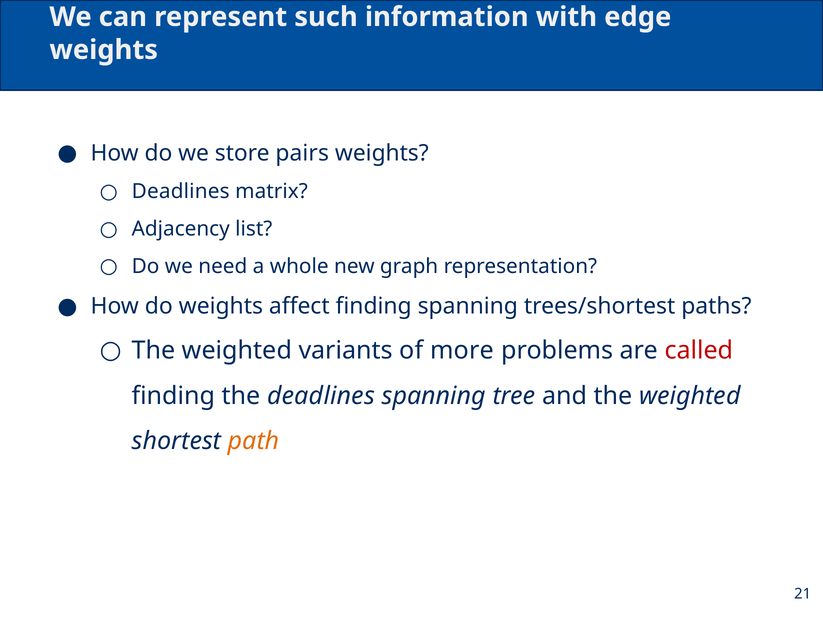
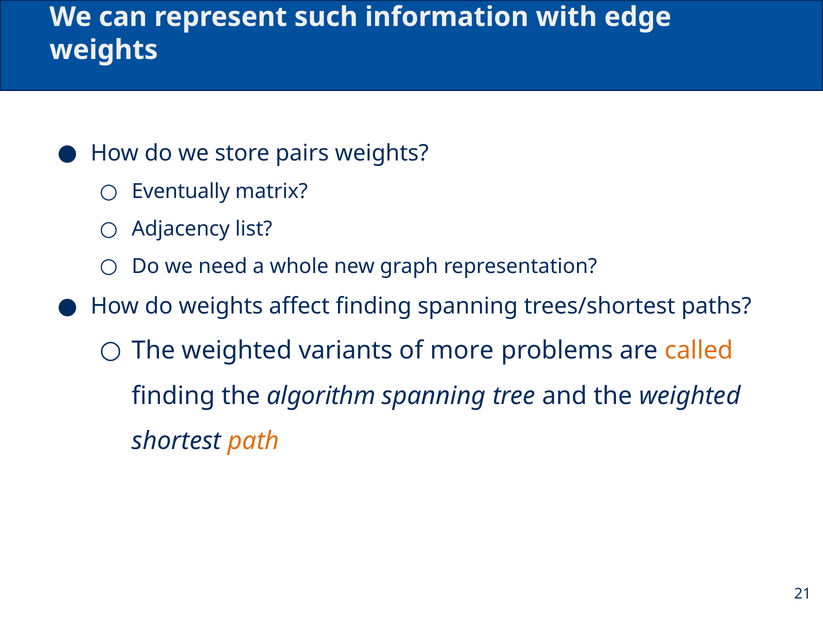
Deadlines at (181, 191): Deadlines -> Eventually
called colour: red -> orange
the deadlines: deadlines -> algorithm
